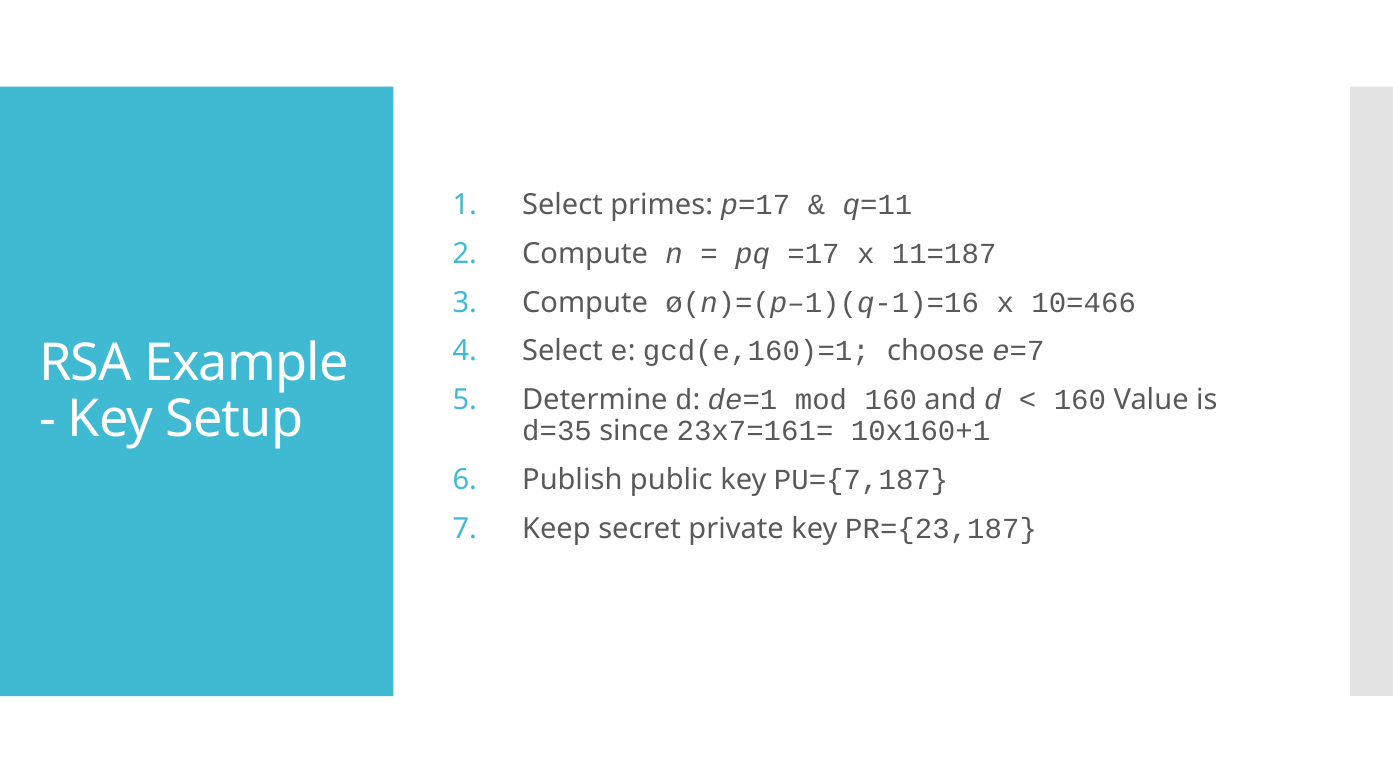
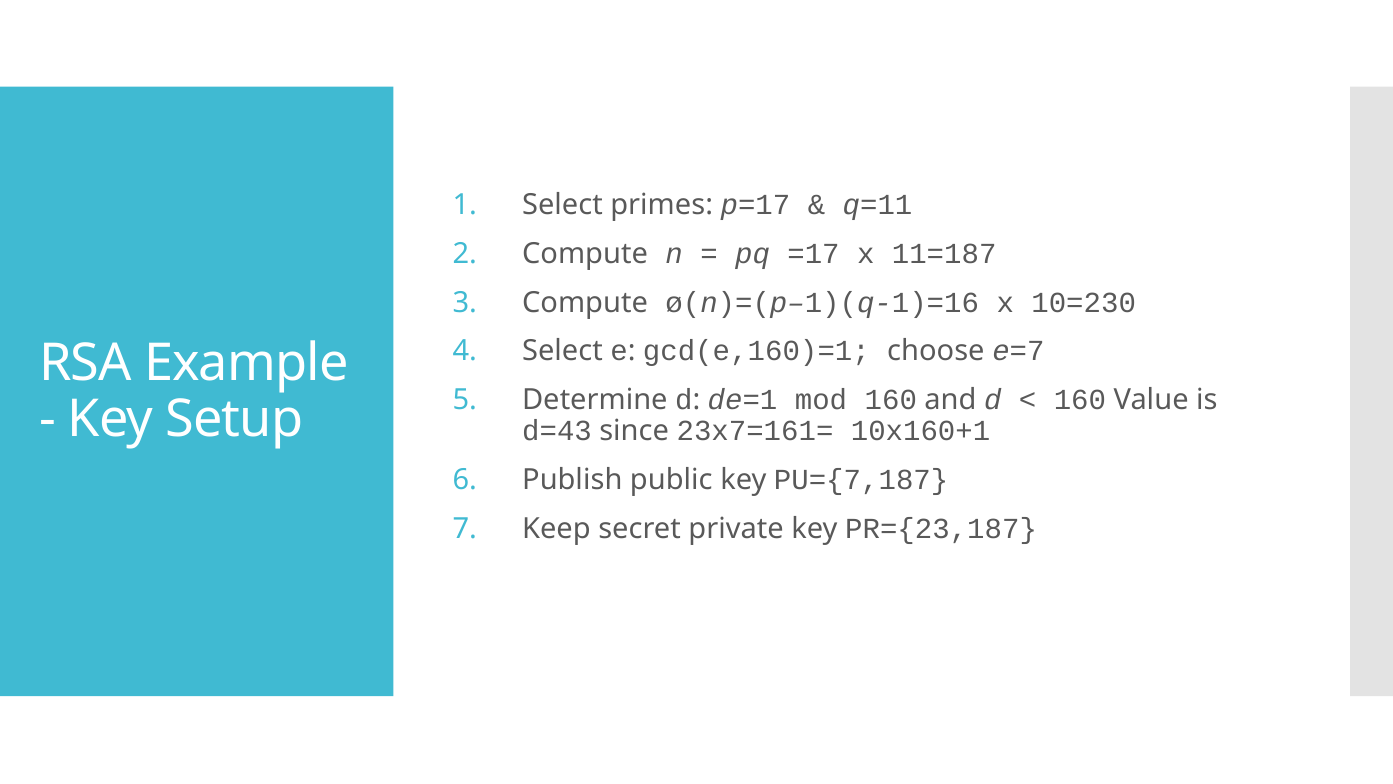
10=466: 10=466 -> 10=230
d=35: d=35 -> d=43
